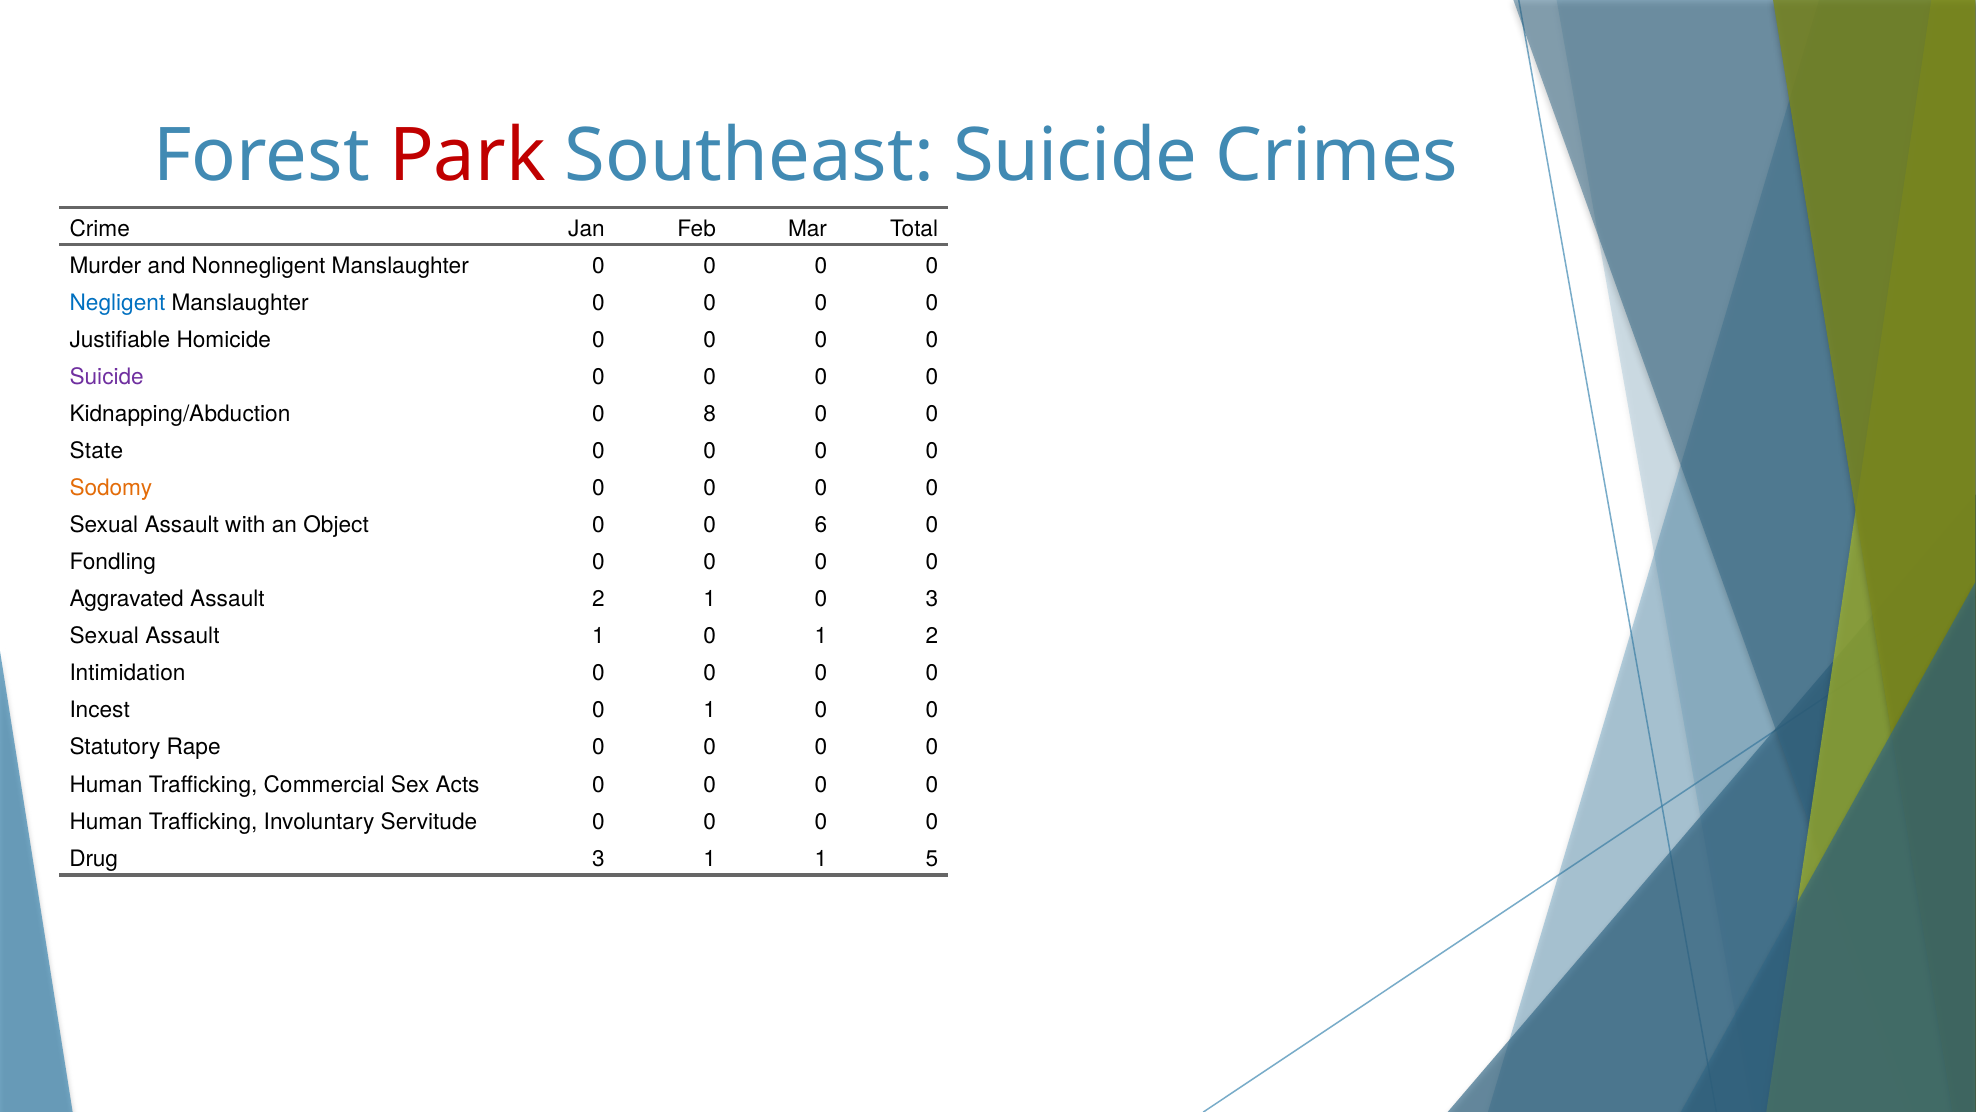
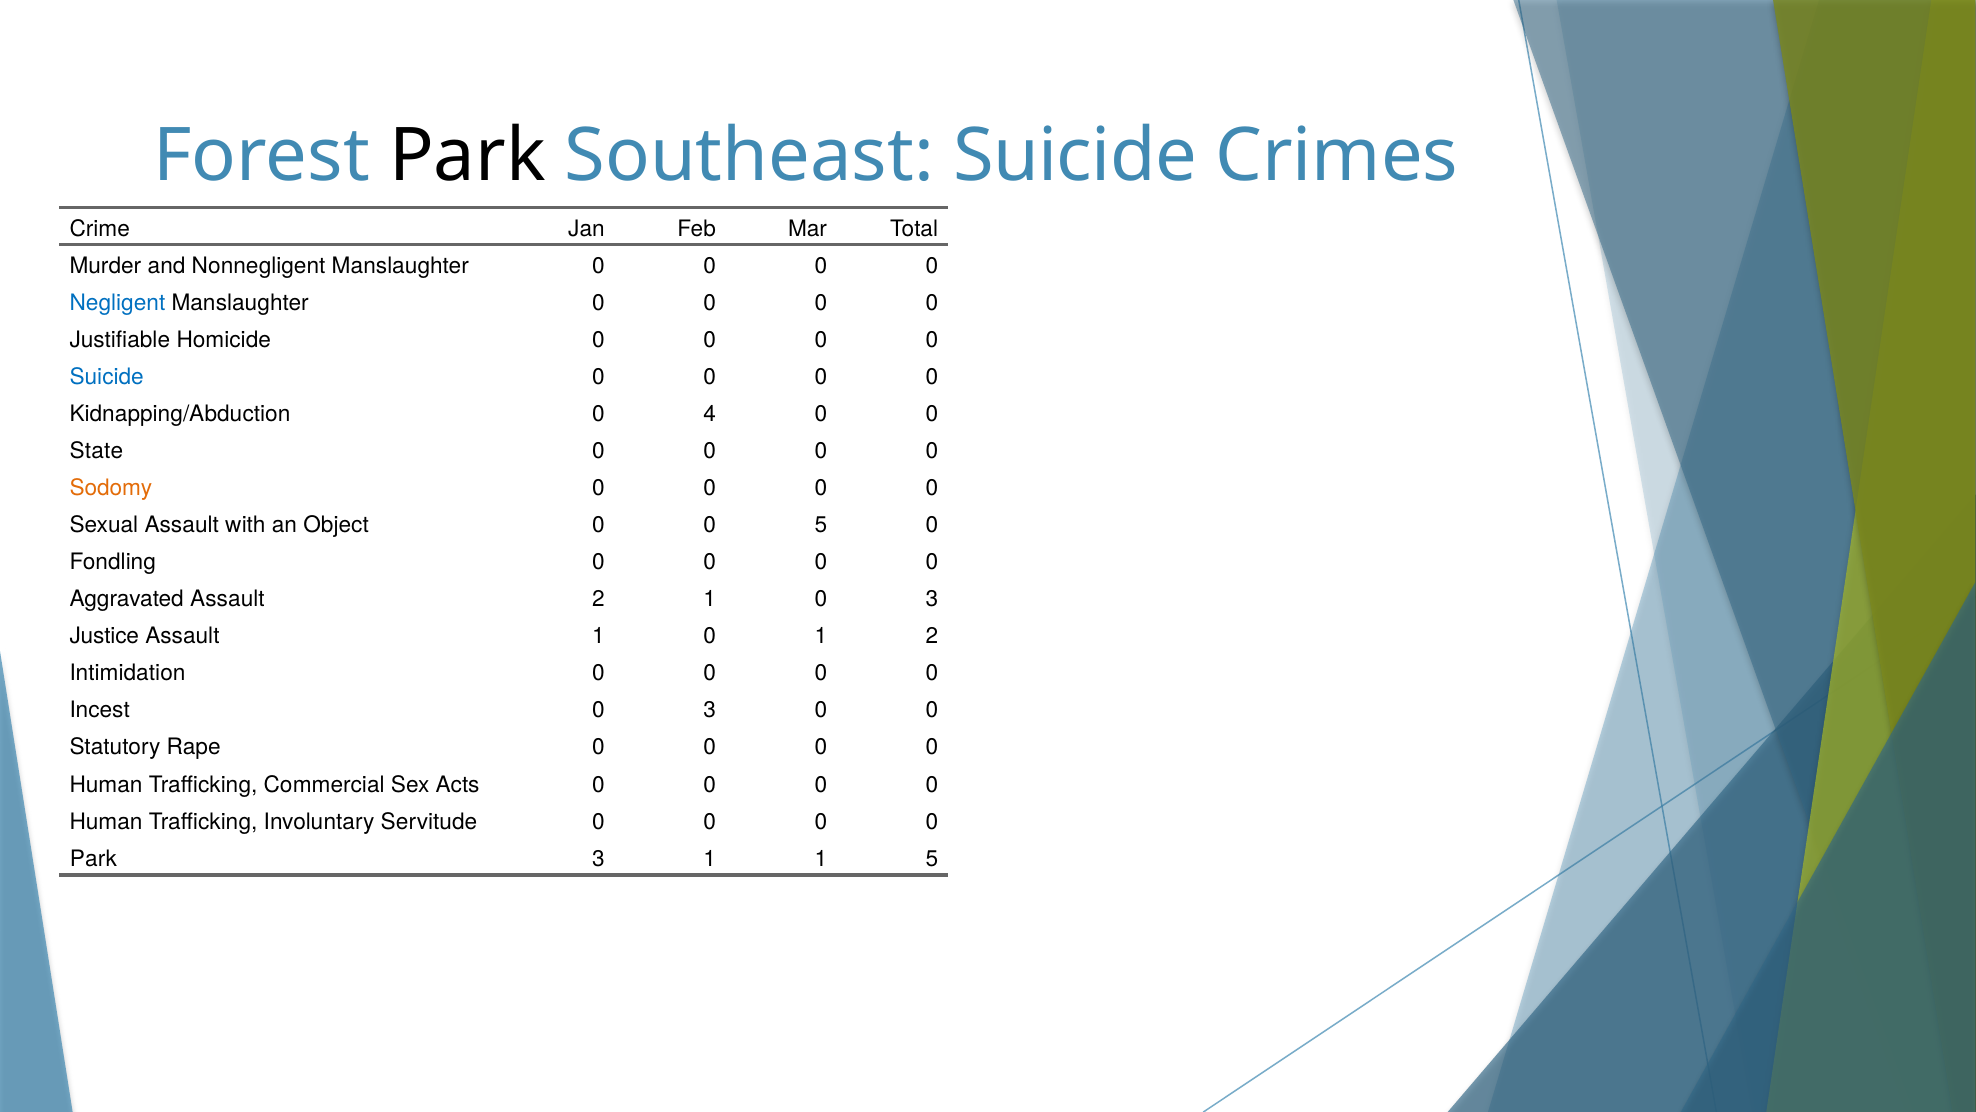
Park at (467, 156) colour: red -> black
Suicide at (107, 377) colour: purple -> blue
8: 8 -> 4
0 6: 6 -> 5
Sexual at (104, 636): Sexual -> Justice
Incest 0 1: 1 -> 3
Drug at (94, 858): Drug -> Park
